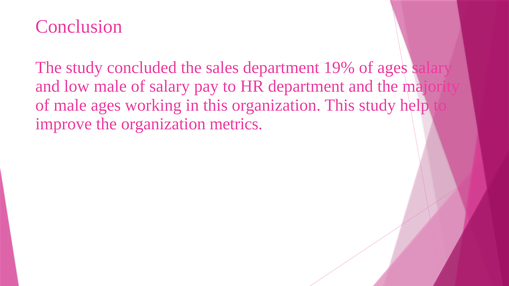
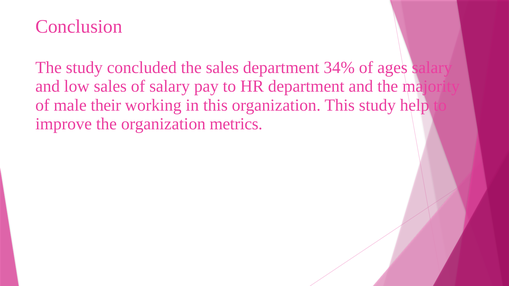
19%: 19% -> 34%
low male: male -> sales
male ages: ages -> their
